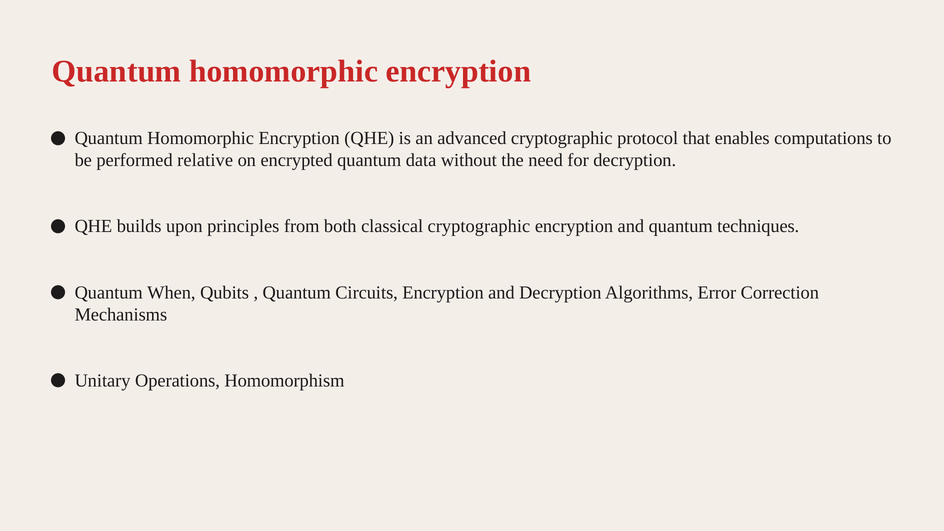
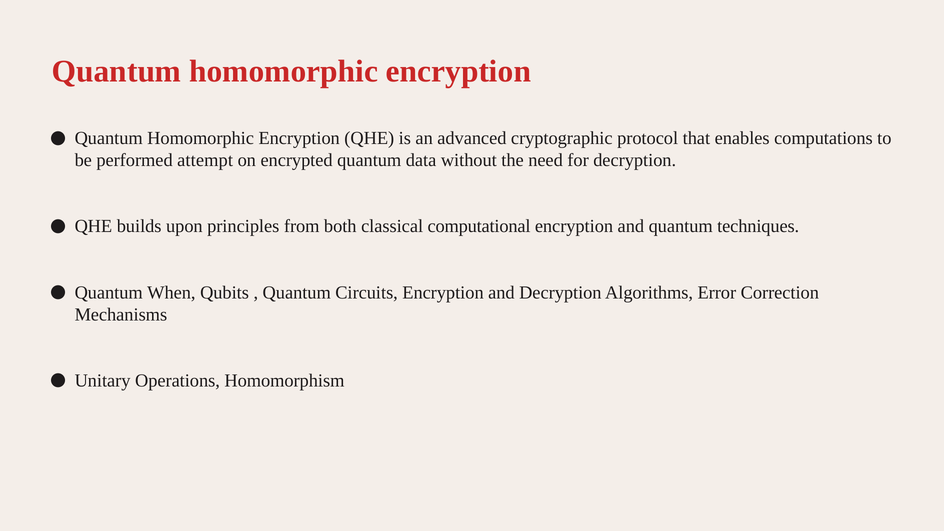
relative: relative -> attempt
classical cryptographic: cryptographic -> computational
